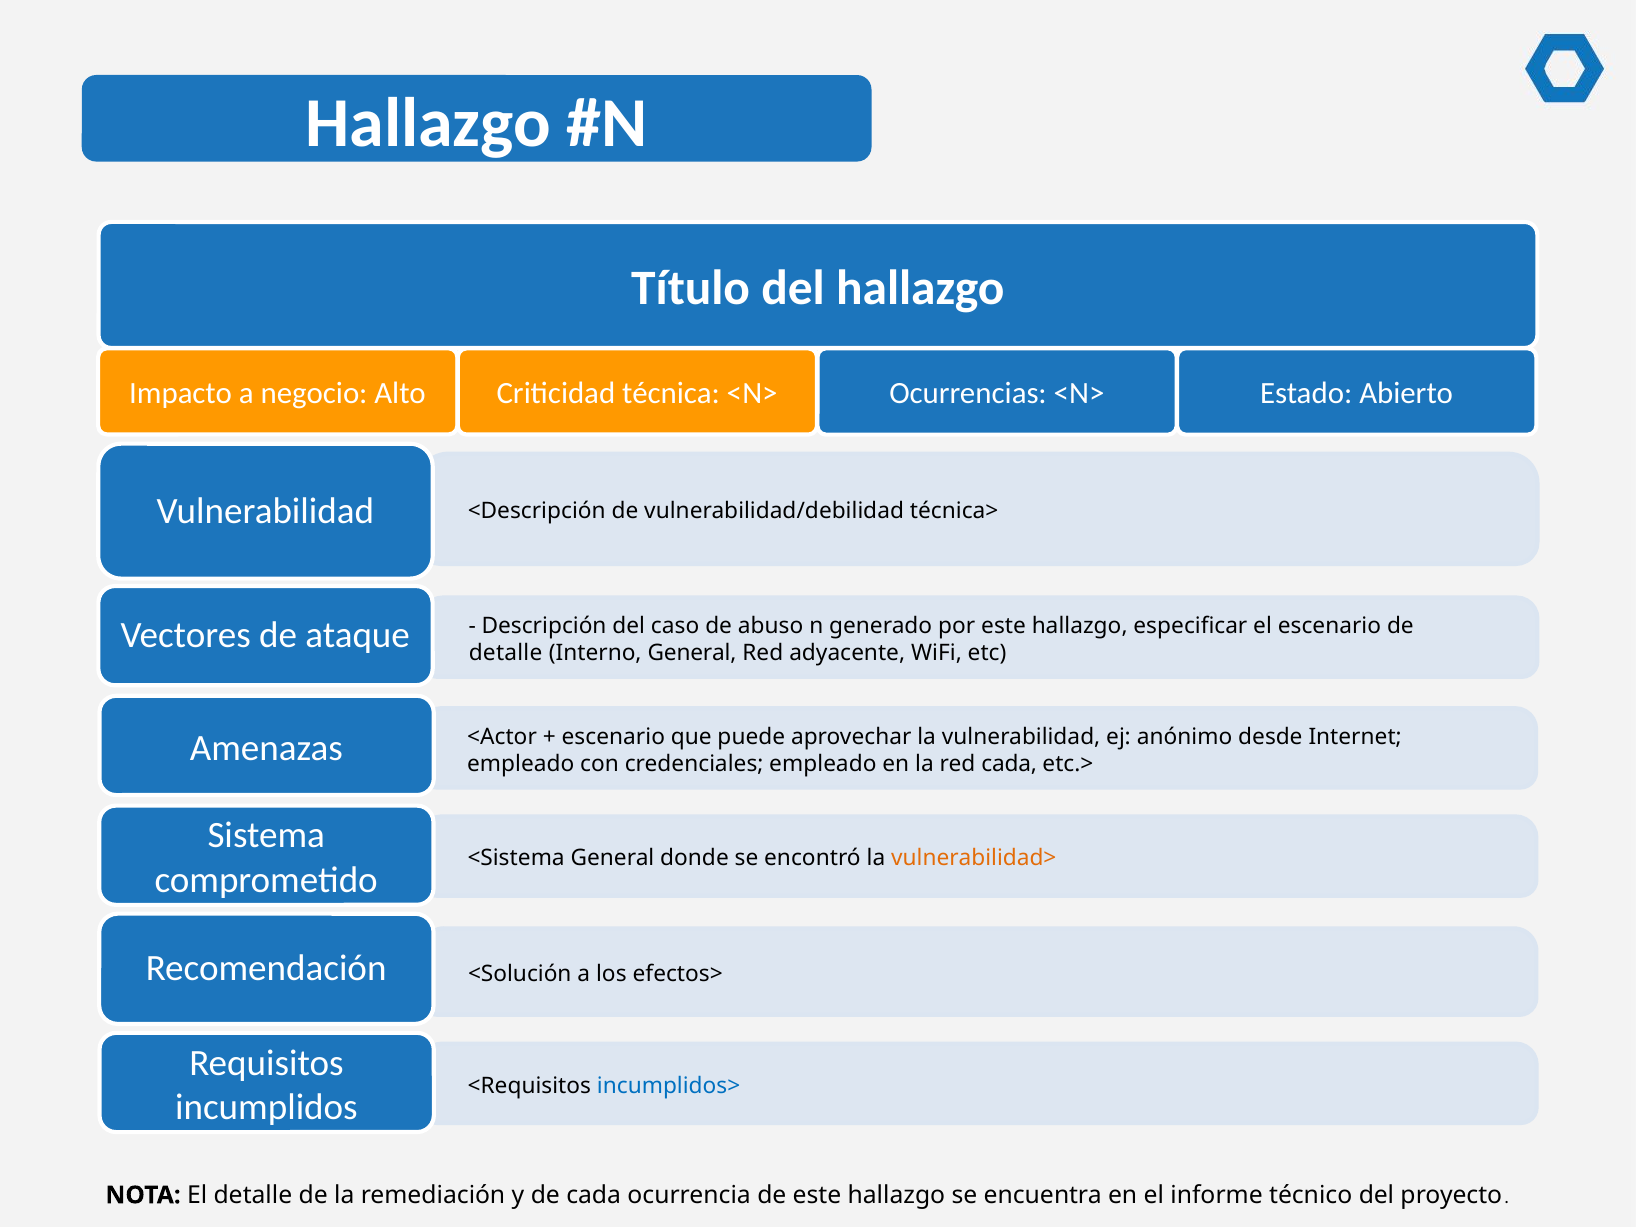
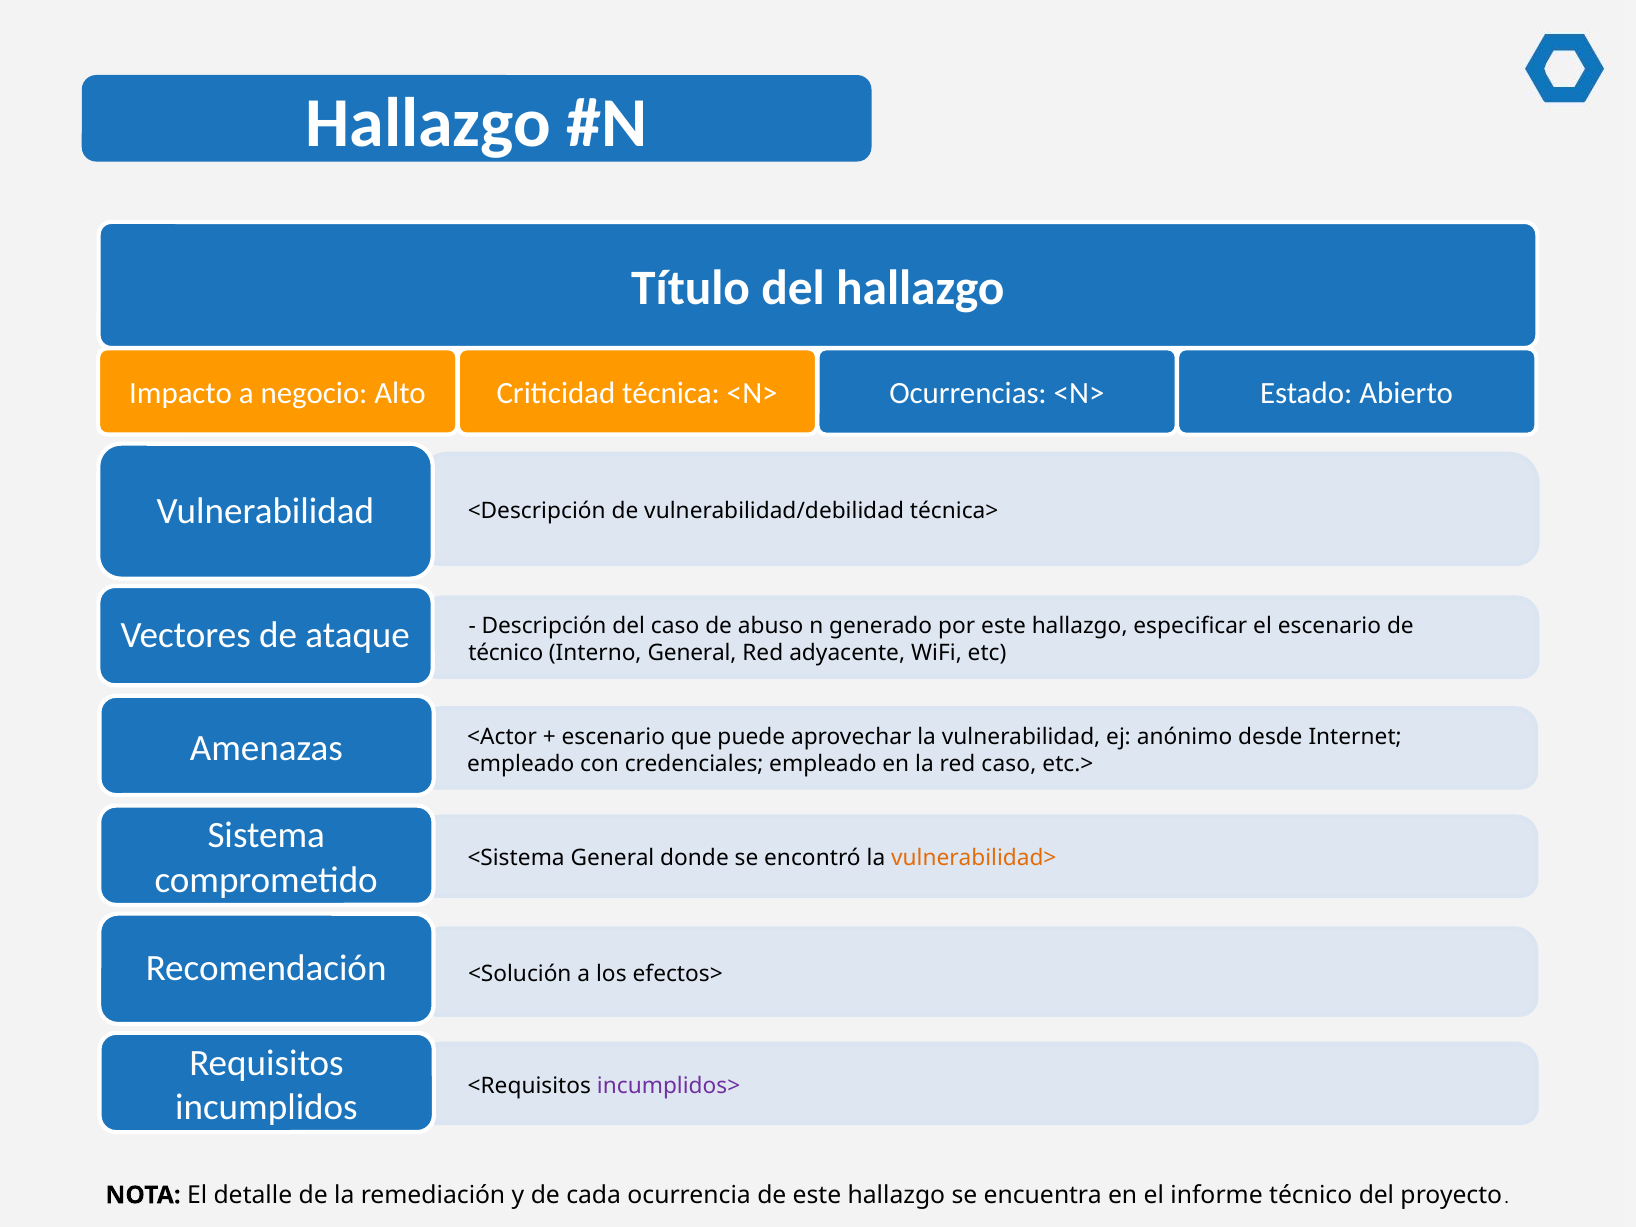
detalle at (506, 653): detalle -> técnico
red cada: cada -> caso
incumplidos> colour: blue -> purple
